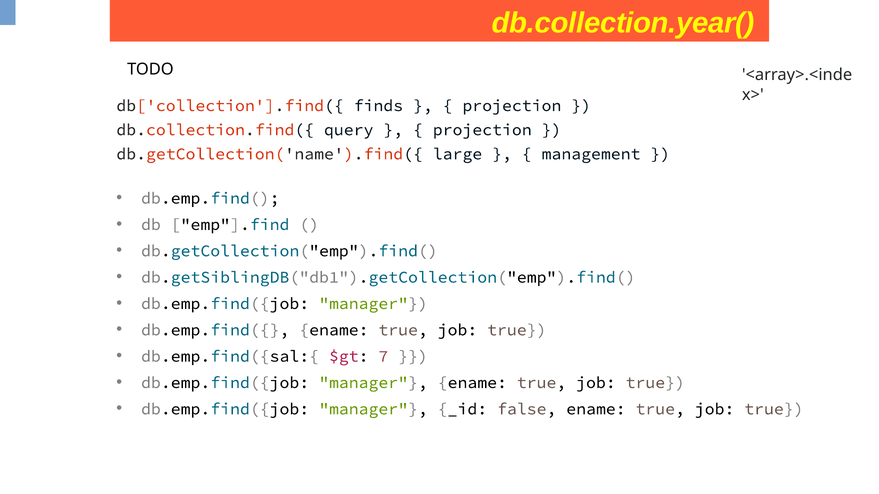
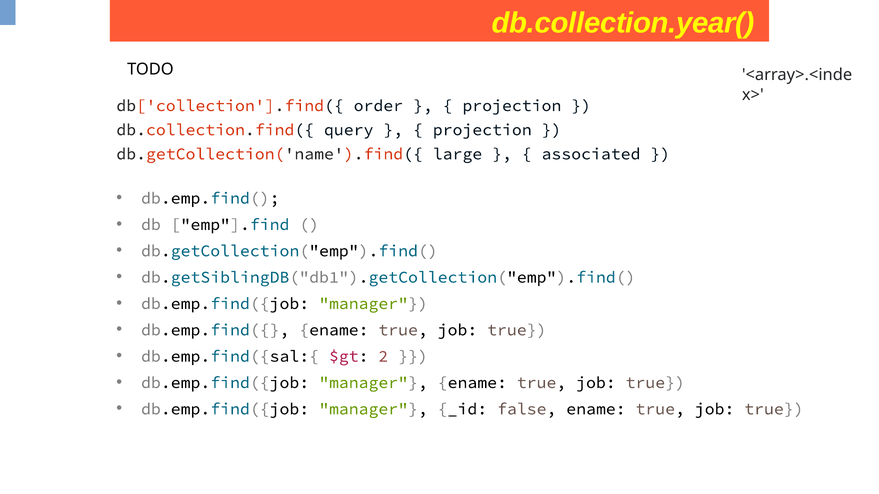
finds: finds -> order
management: management -> associated
7: 7 -> 2
